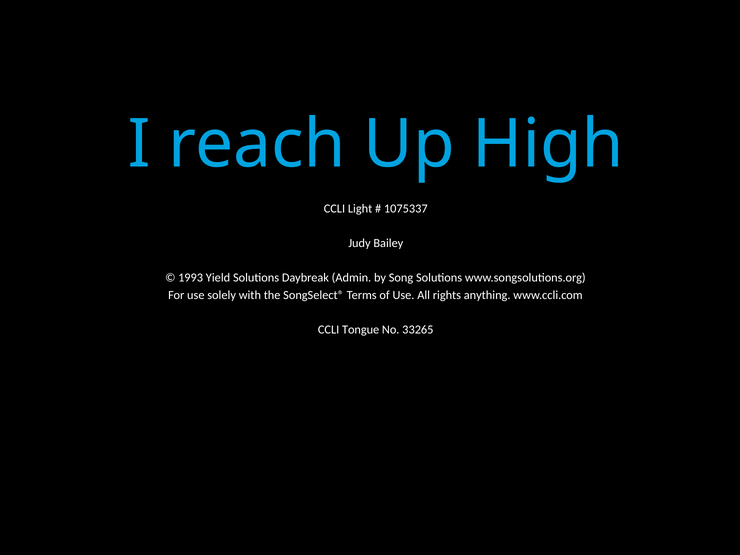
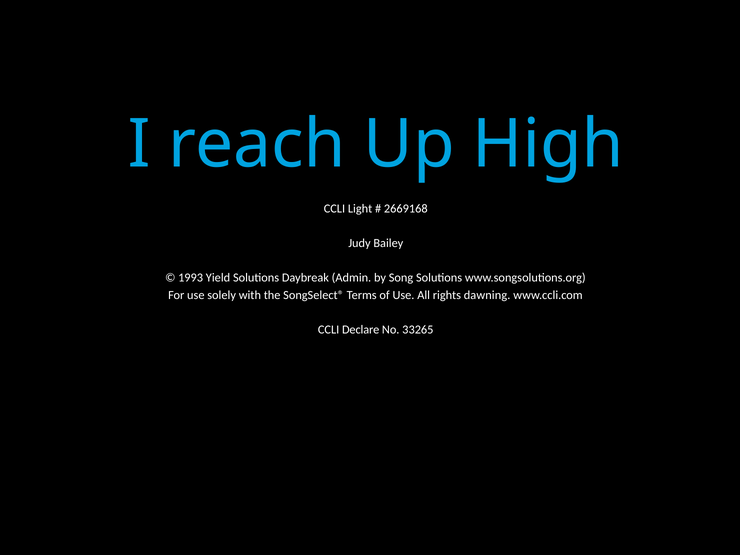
1075337: 1075337 -> 2669168
anything: anything -> dawning
Tongue: Tongue -> Declare
